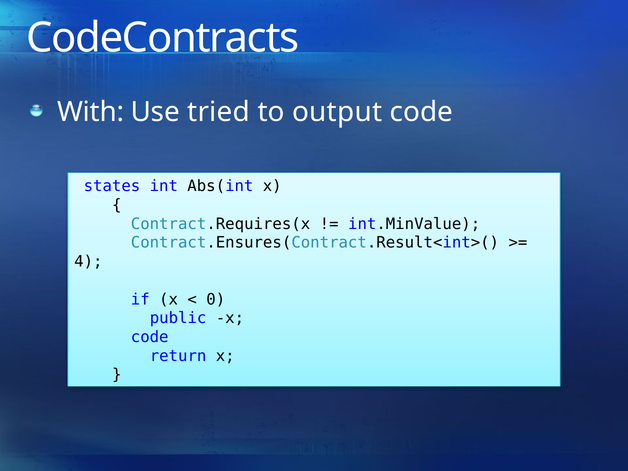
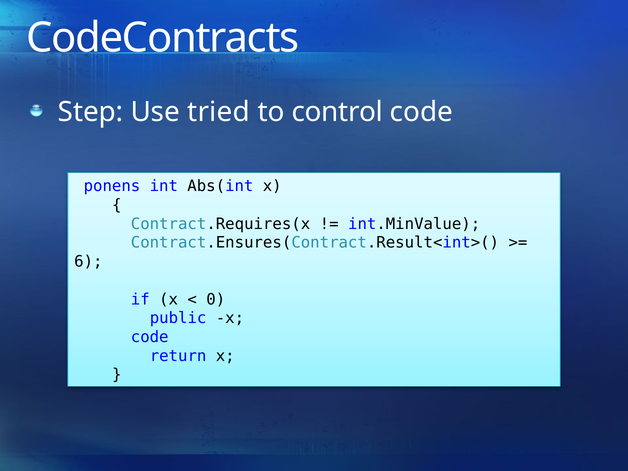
With: With -> Step
output: output -> control
states: states -> ponens
4: 4 -> 6
